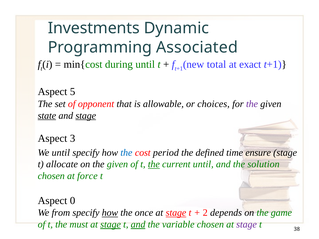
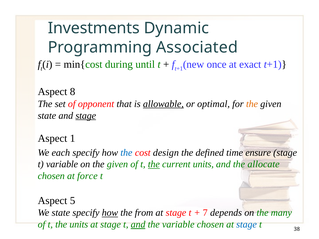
total: total -> once
5: 5 -> 8
allowable underline: none -> present
choices: choices -> optimal
the at (252, 104) colour: purple -> orange
state at (47, 116) underline: present -> none
3: 3 -> 1
We until: until -> each
period: period -> design
t allocate: allocate -> variable
current until: until -> units
solution: solution -> allocate
0: 0 -> 5
We from: from -> state
once: once -> from
stage at (176, 213) underline: present -> none
2: 2 -> 7
game: game -> many
the must: must -> units
stage at (111, 225) underline: present -> none
stage at (247, 225) colour: purple -> blue
